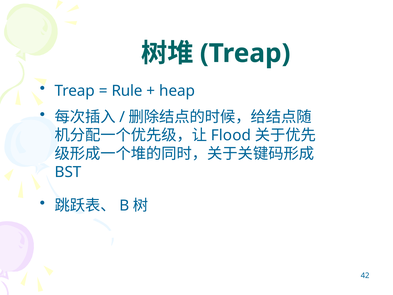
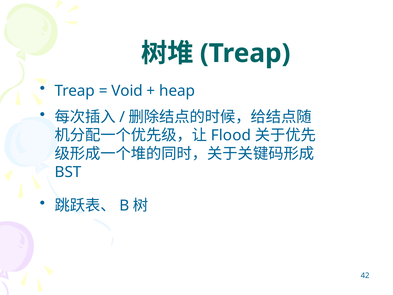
Rule: Rule -> Void
